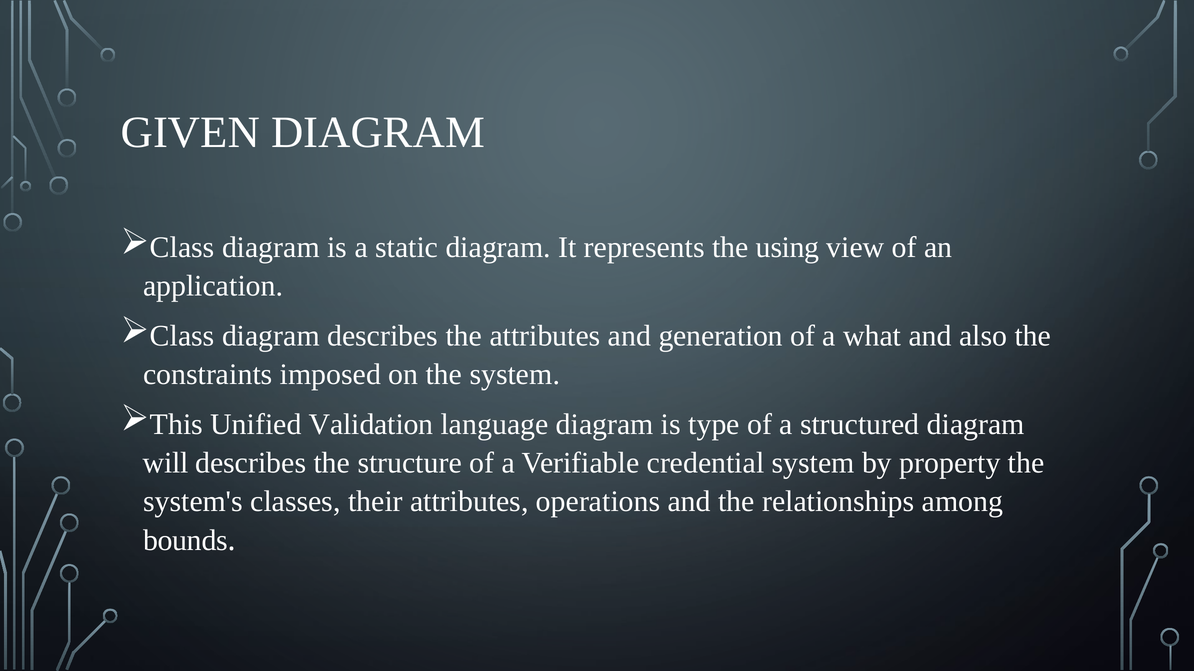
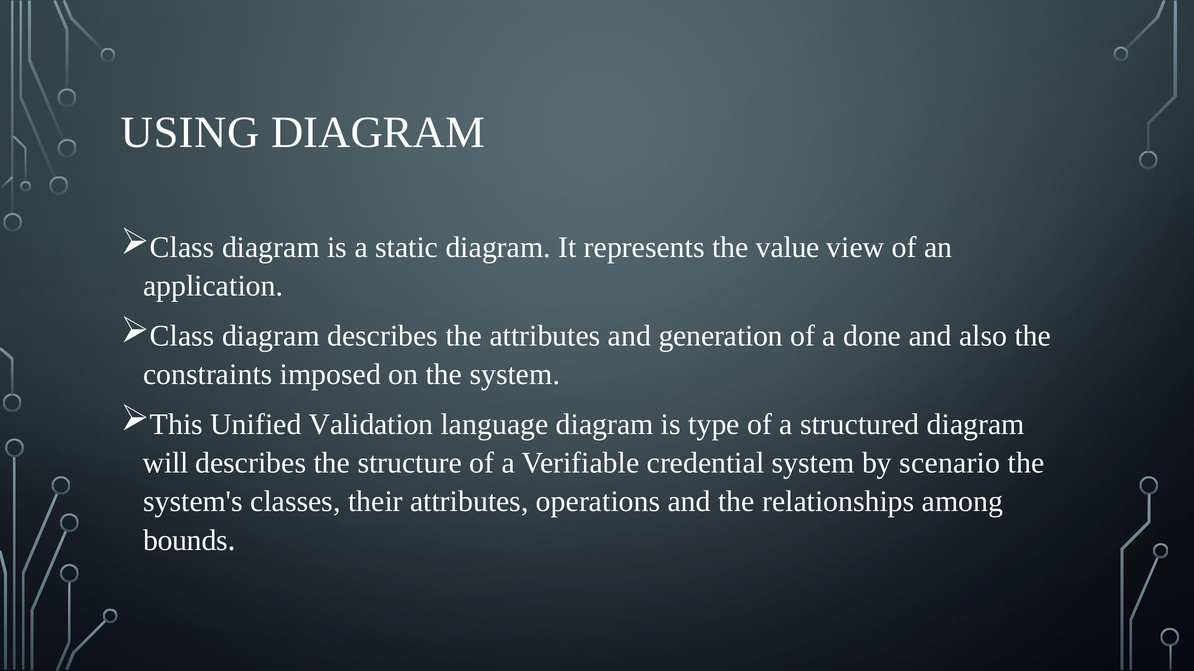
GIVEN: GIVEN -> USING
using: using -> value
what: what -> done
property: property -> scenario
